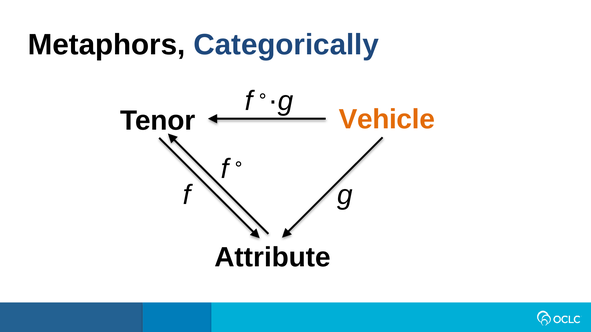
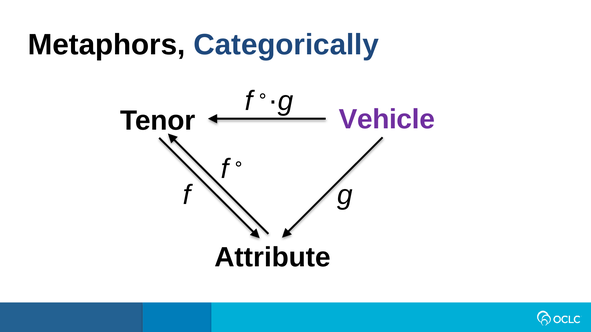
Vehicle colour: orange -> purple
